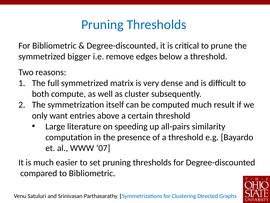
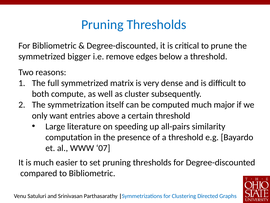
result: result -> major
